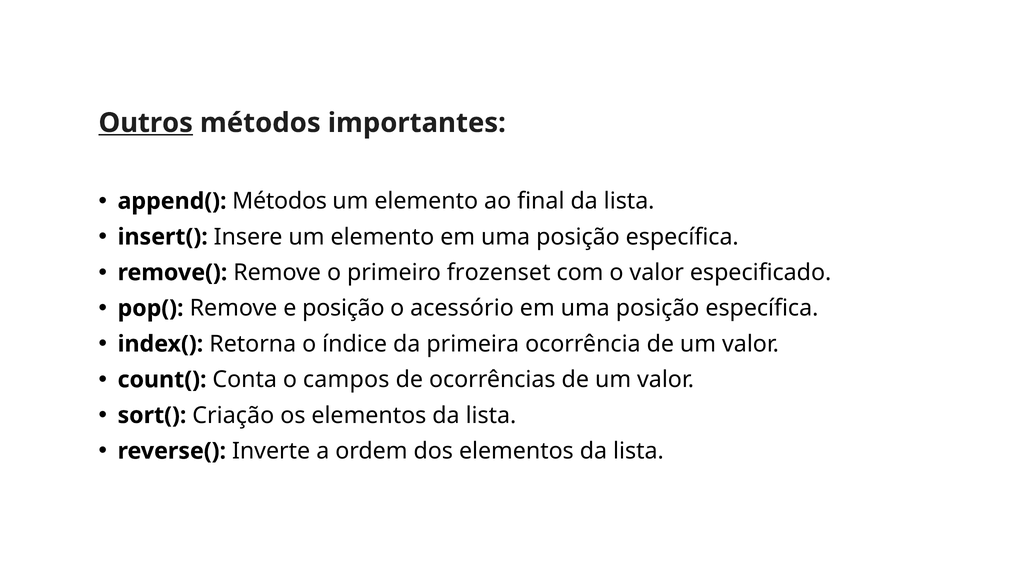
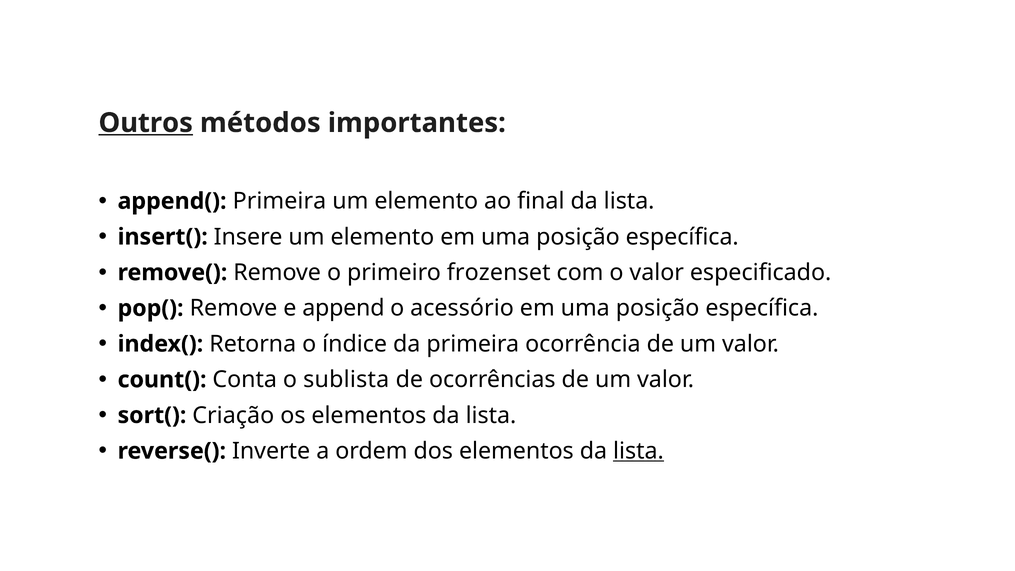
append( Métodos: Métodos -> Primeira
e posição: posição -> append
campos: campos -> sublista
lista at (638, 451) underline: none -> present
